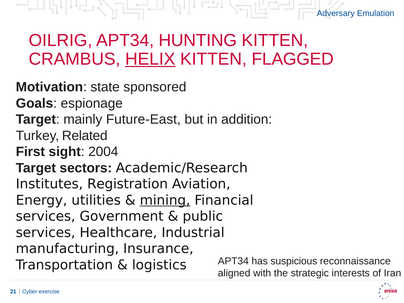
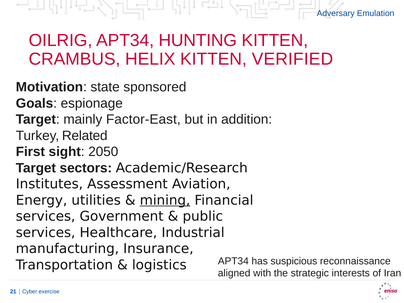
HELIX underline: present -> none
FLAGGED: FLAGGED -> VERIFIED
Future-East: Future-East -> Factor-East
2004: 2004 -> 2050
Registration: Registration -> Assessment
